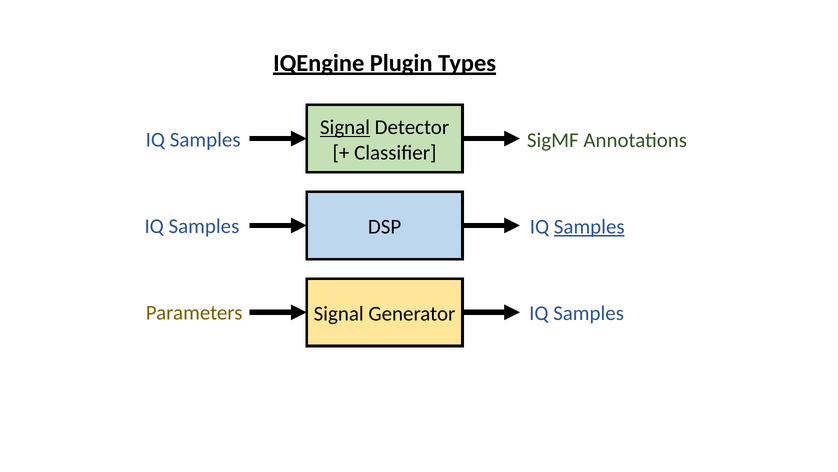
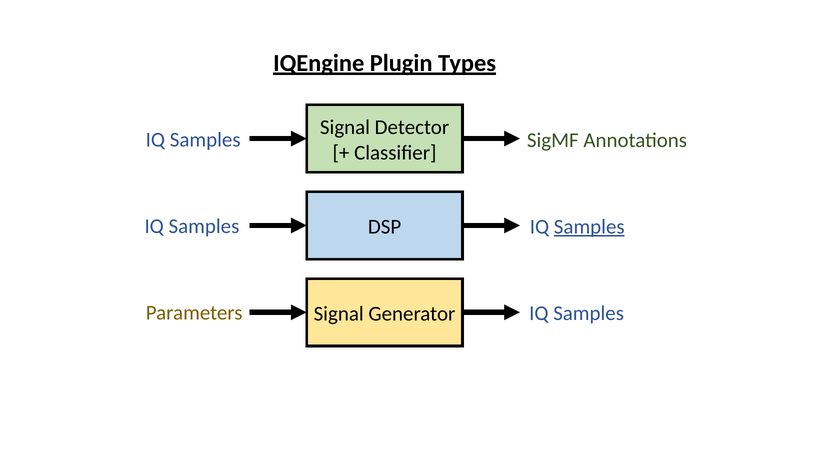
Signal at (345, 127) underline: present -> none
